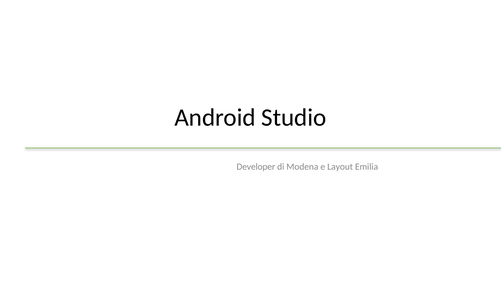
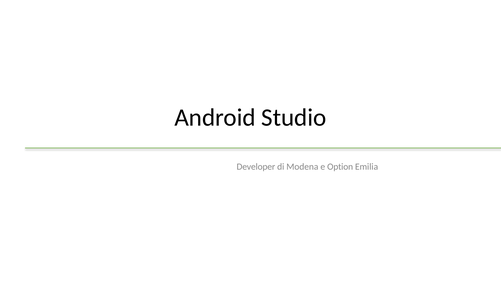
Layout: Layout -> Option
